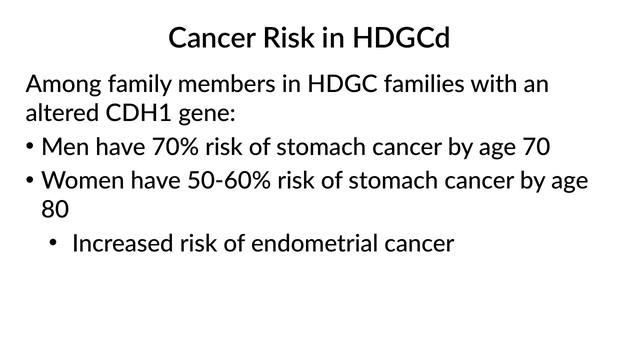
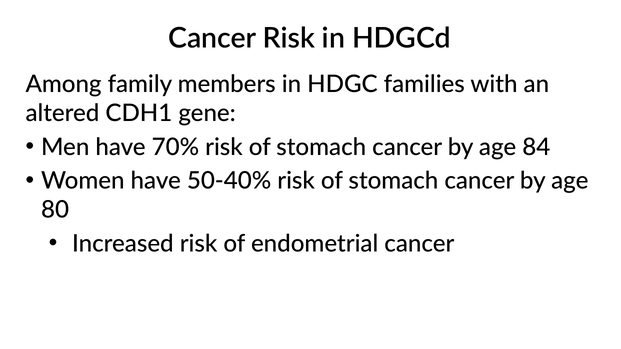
70: 70 -> 84
50-60%: 50-60% -> 50-40%
